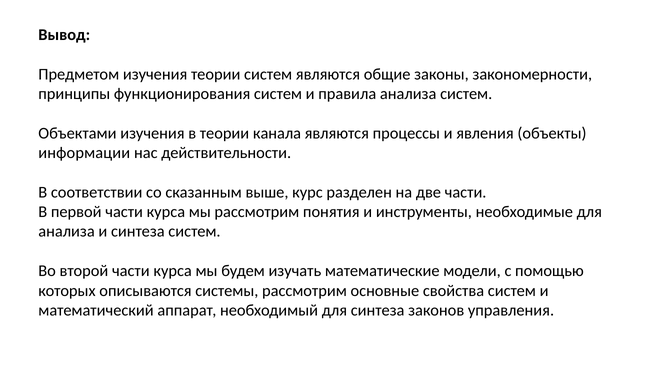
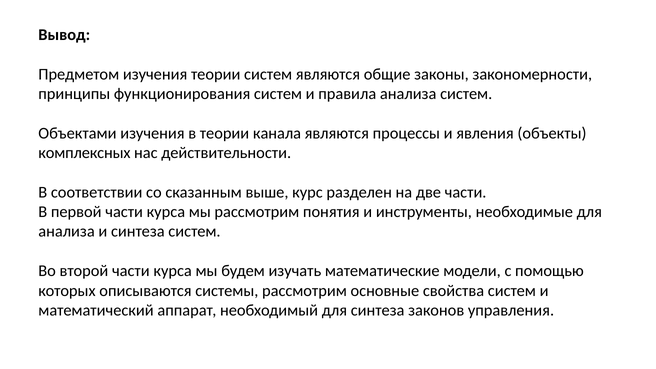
информации: информации -> комплексных
